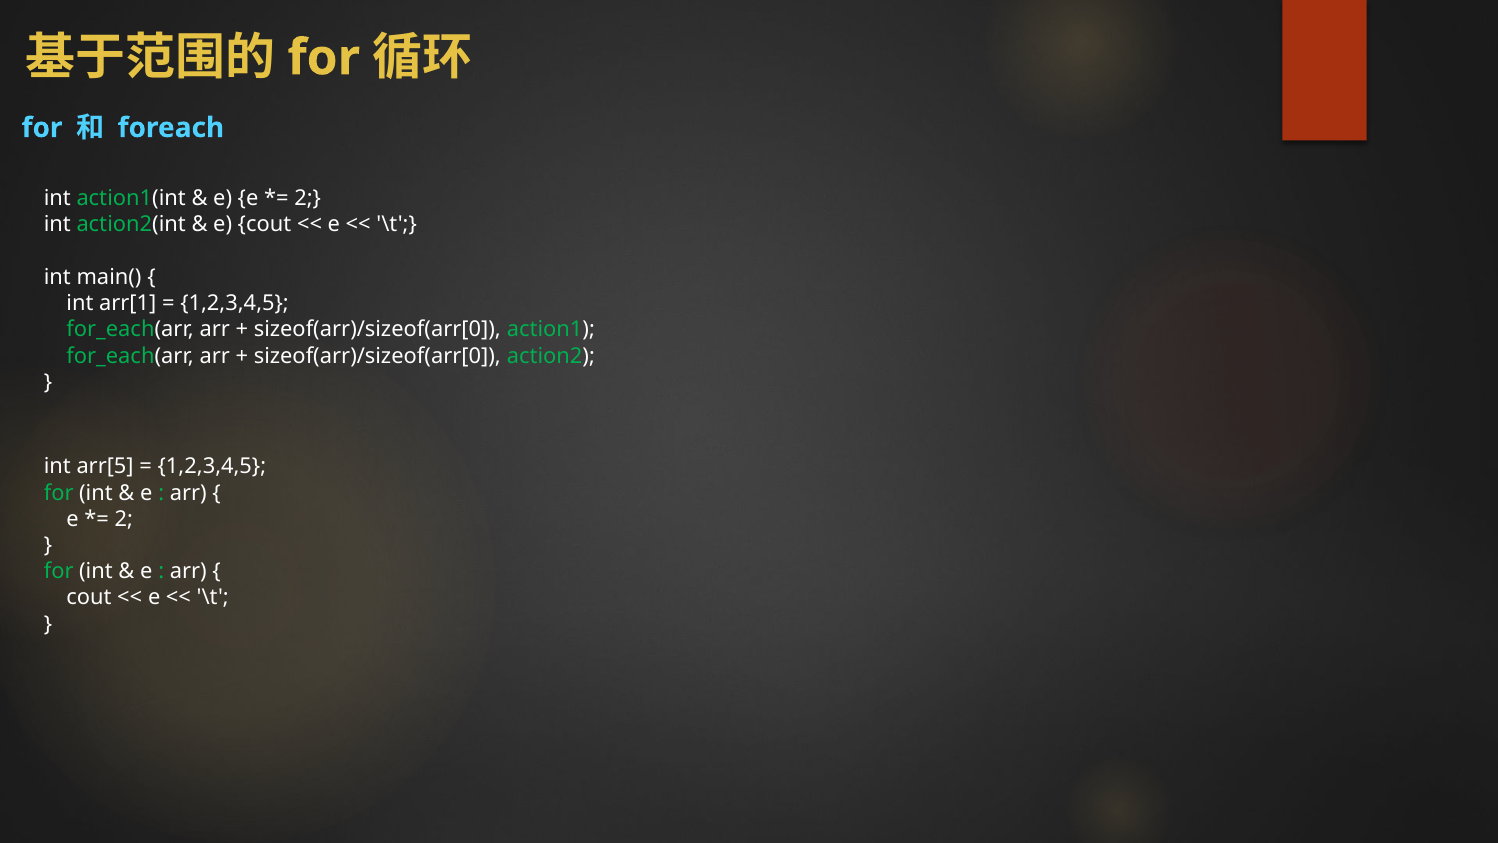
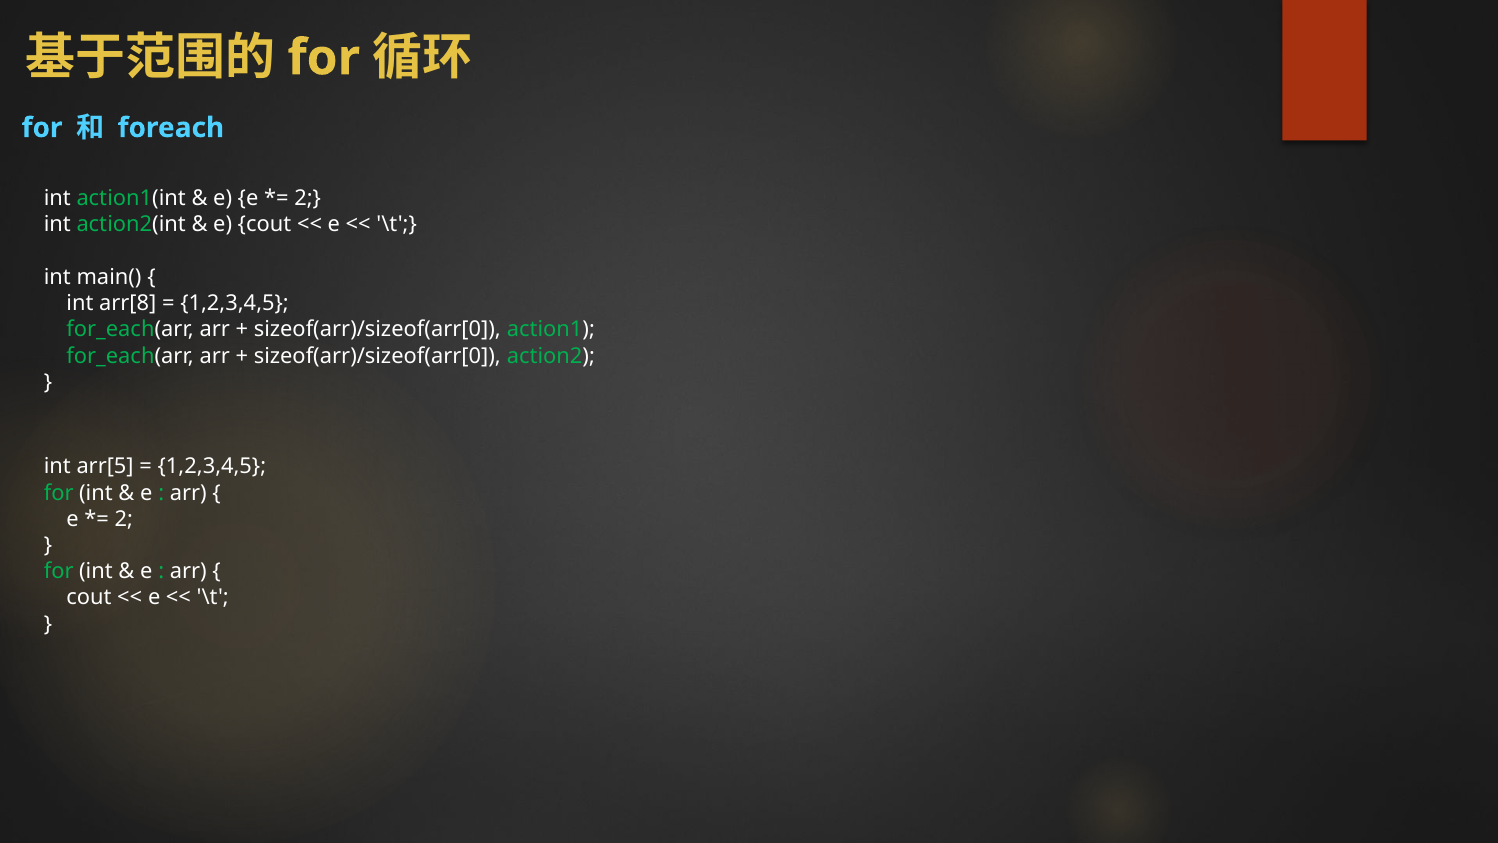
arr[1: arr[1 -> arr[8
